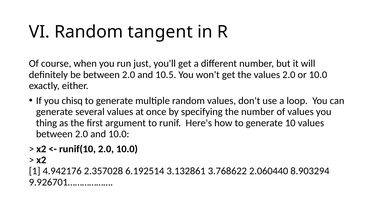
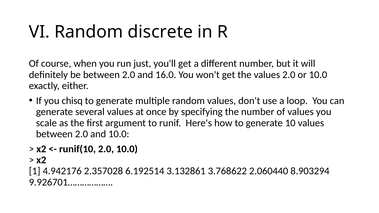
tangent: tangent -> discrete
10.5: 10.5 -> 16.0
thing: thing -> scale
